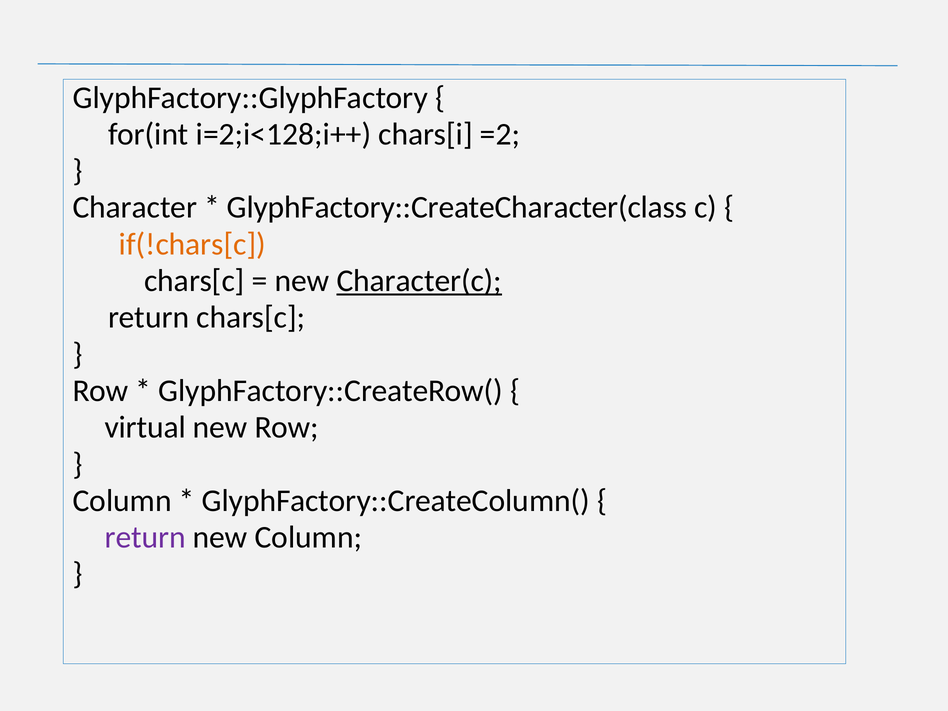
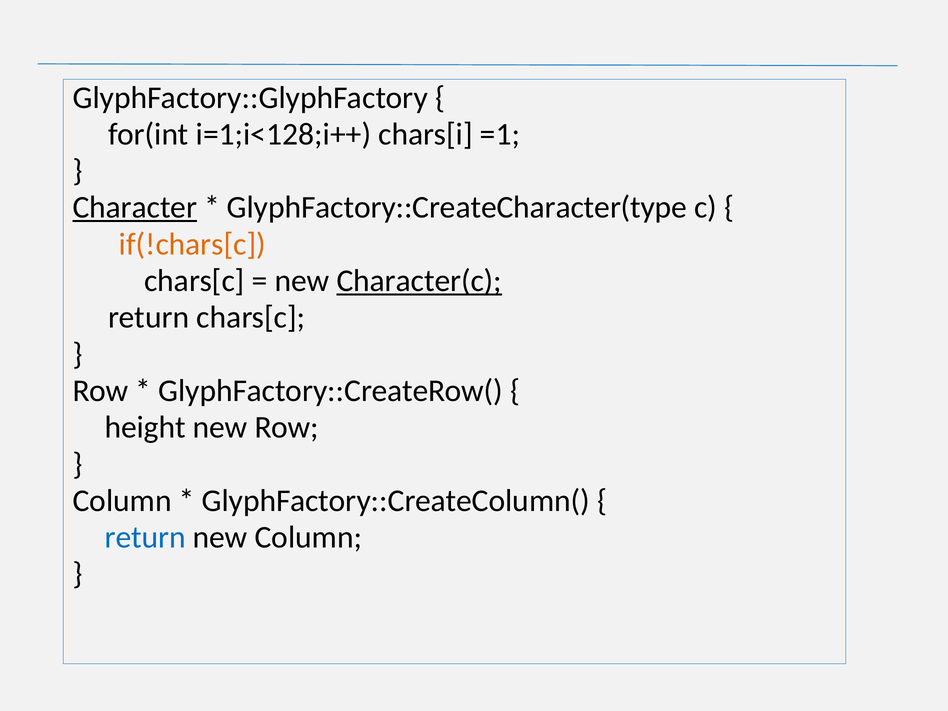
i=2;i<128;i++: i=2;i<128;i++ -> i=1;i<128;i++
=2: =2 -> =1
Character underline: none -> present
GlyphFactory::CreateCharacter(class: GlyphFactory::CreateCharacter(class -> GlyphFactory::CreateCharacter(type
virtual: virtual -> height
return at (145, 537) colour: purple -> blue
